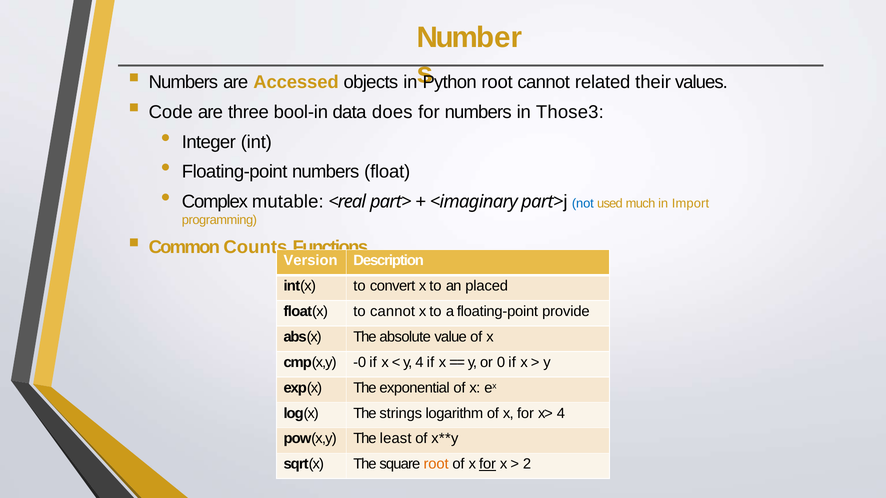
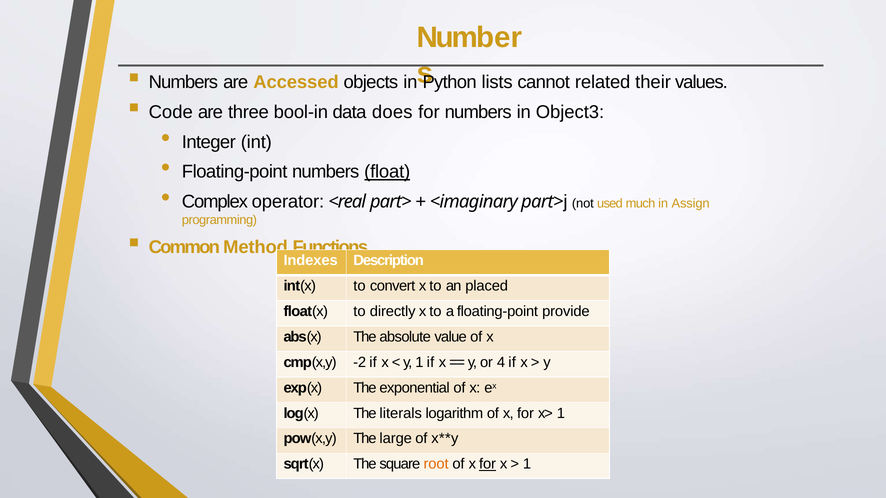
Python root: root -> lists
Those3: Those3 -> Object3
float underline: none -> present
mutable: mutable -> operator
not colour: blue -> black
Import: Import -> Assign
Counts: Counts -> Method
Version: Version -> Indexes
to cannot: cannot -> directly
-0: -0 -> -2
y 4: 4 -> 1
0: 0 -> 4
strings: strings -> literals
x> 4: 4 -> 1
least: least -> large
2 at (527, 464): 2 -> 1
